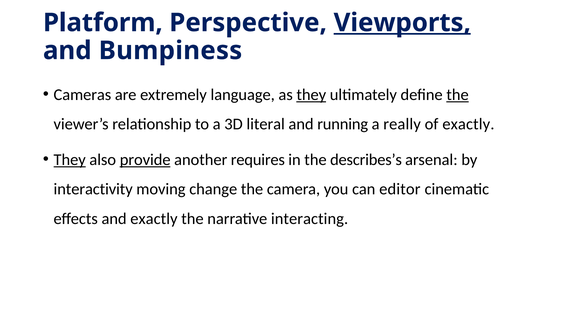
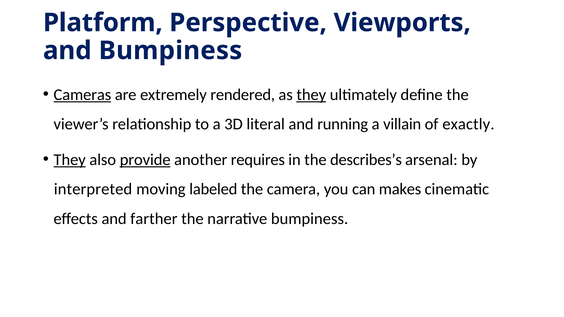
Viewports underline: present -> none
Cameras underline: none -> present
language: language -> rendered
the at (458, 95) underline: present -> none
really: really -> villain
interactivity: interactivity -> interpreted
change: change -> labeled
editor: editor -> makes
and exactly: exactly -> farther
narrative interacting: interacting -> bumpiness
